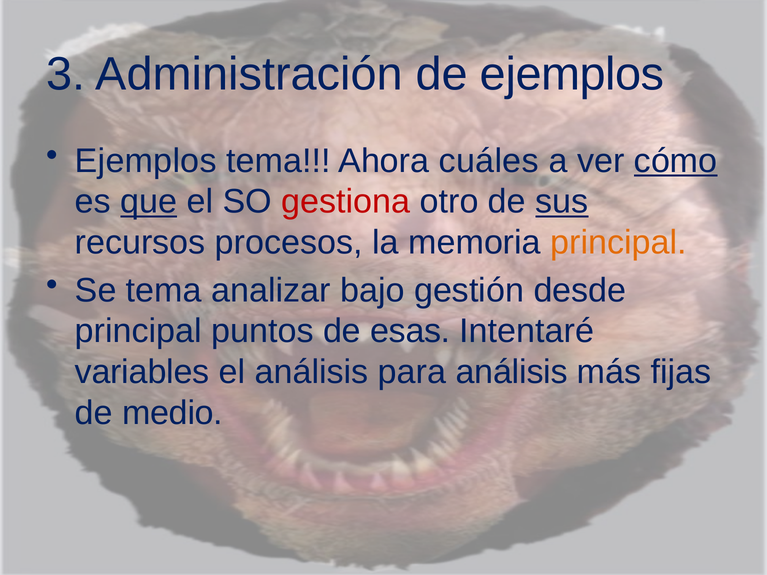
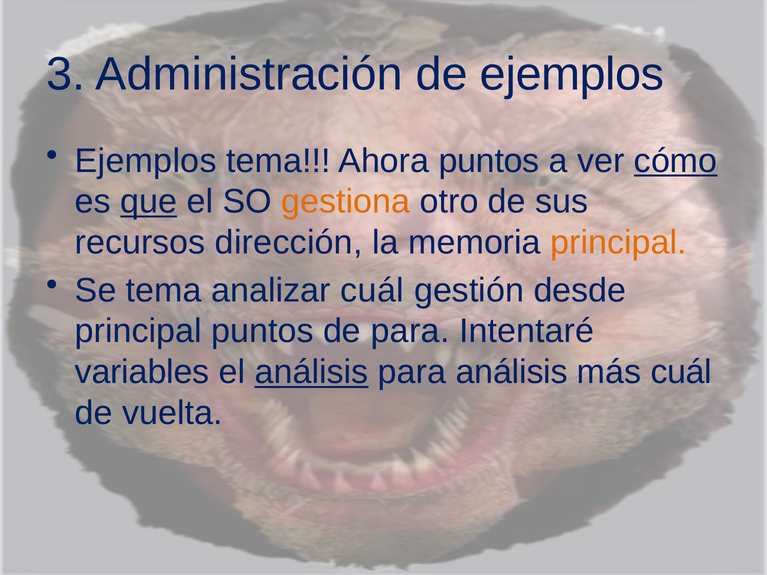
Ahora cuáles: cuáles -> puntos
gestiona colour: red -> orange
sus underline: present -> none
procesos: procesos -> dirección
analizar bajo: bajo -> cuál
de esas: esas -> para
análisis at (312, 372) underline: none -> present
más fijas: fijas -> cuál
medio: medio -> vuelta
